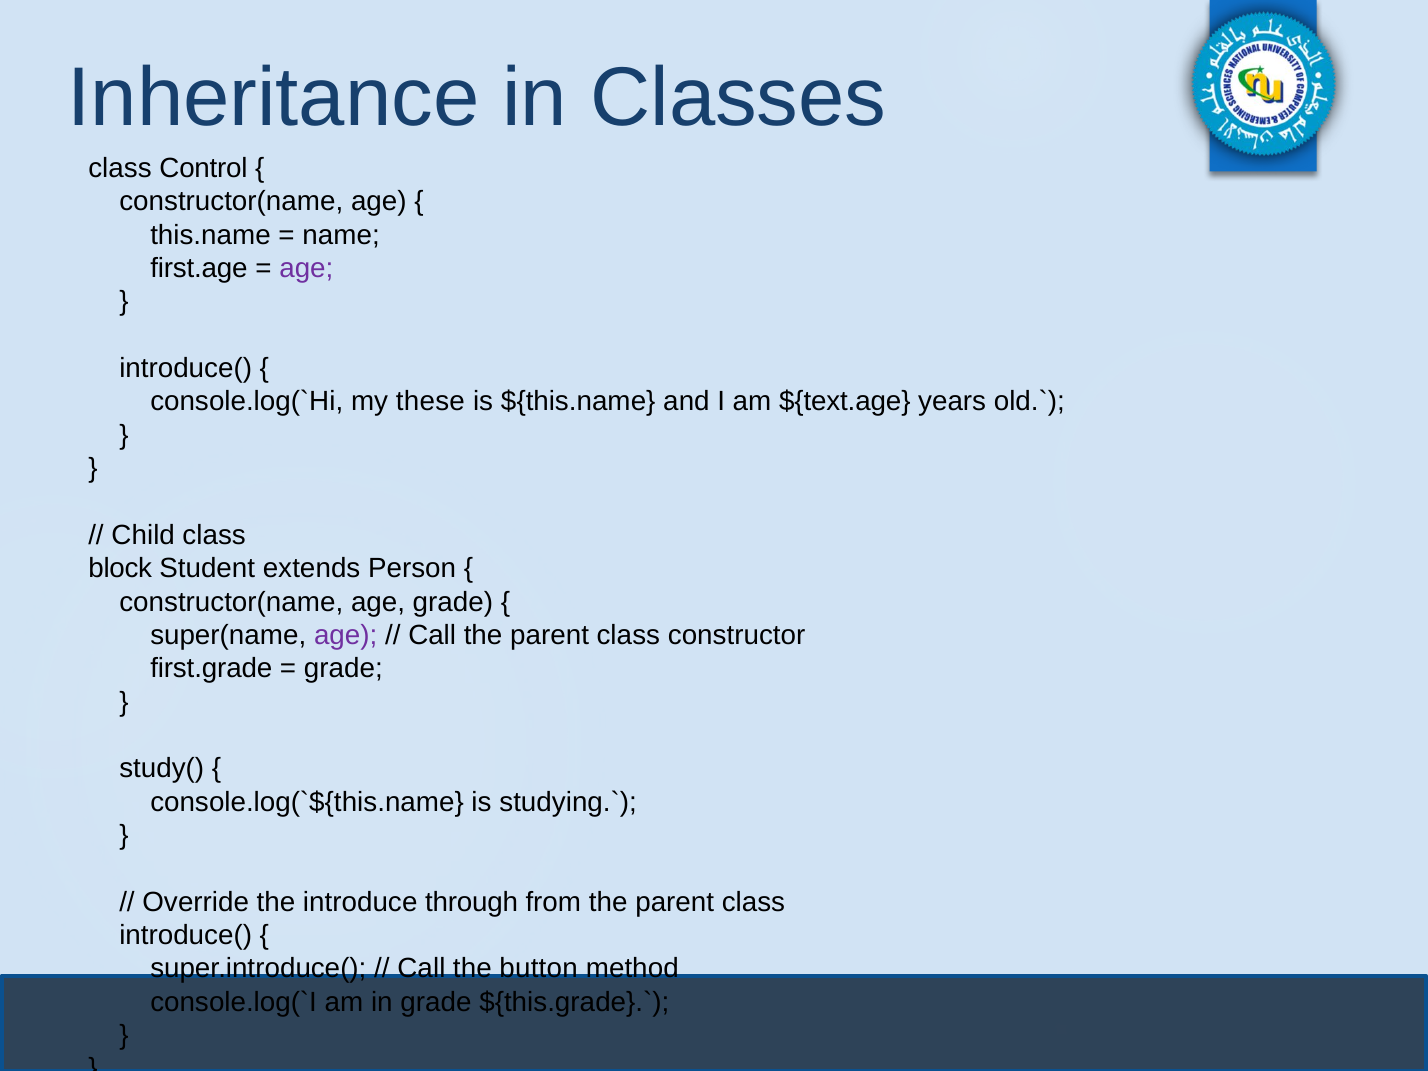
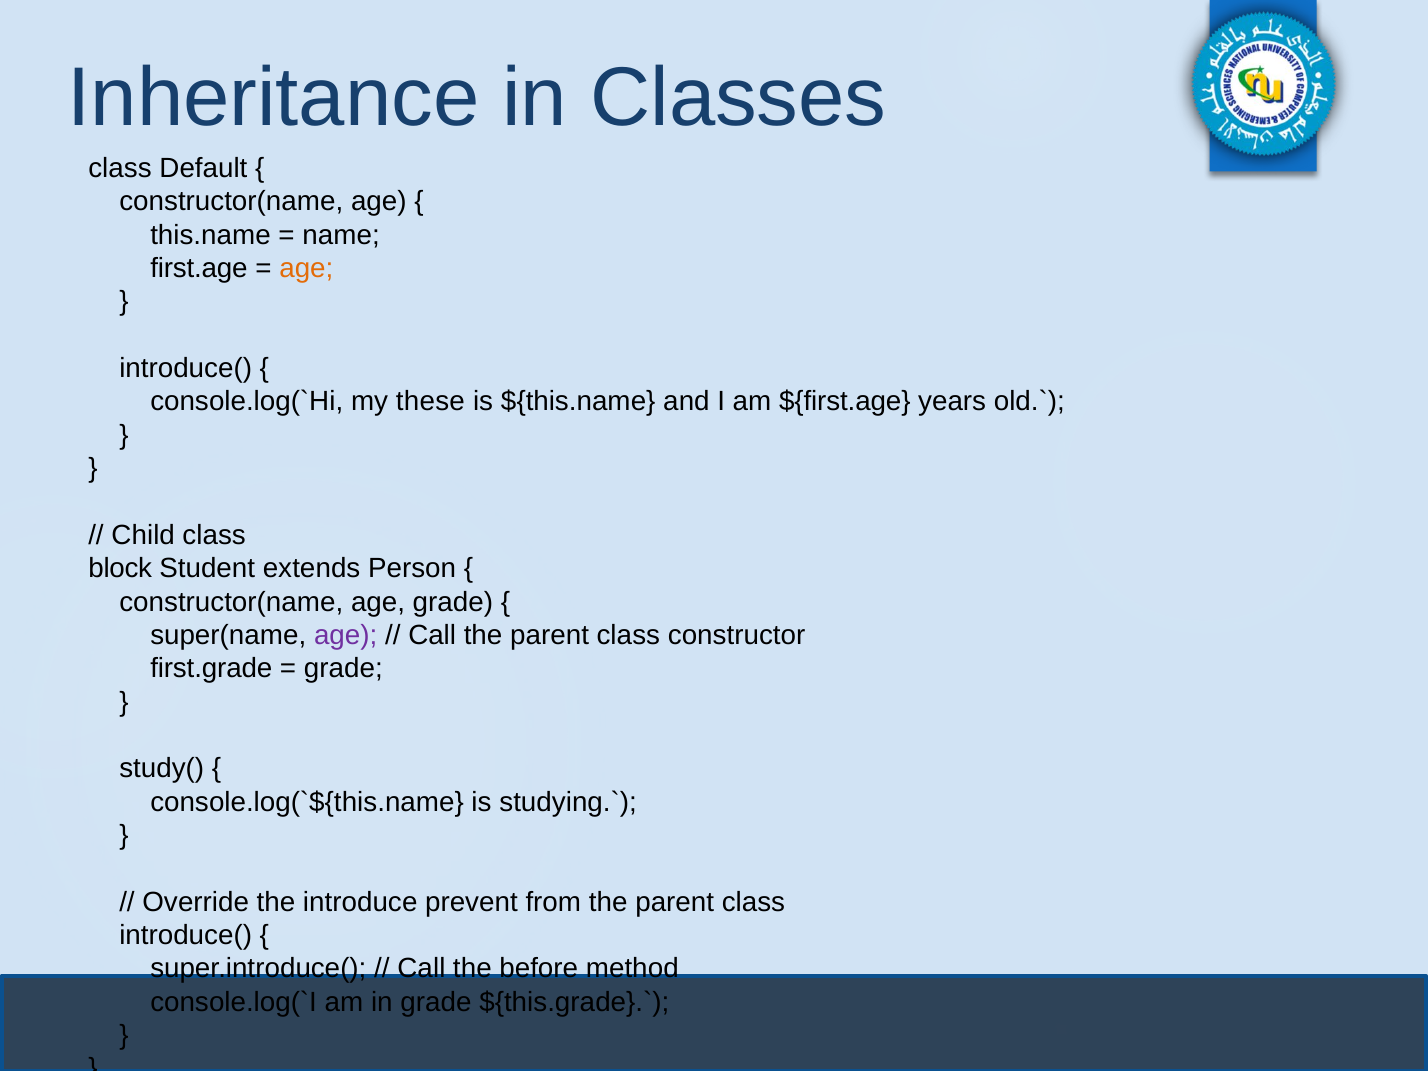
Control: Control -> Default
age at (306, 268) colour: purple -> orange
${text.age: ${text.age -> ${first.age
through: through -> prevent
button: button -> before
